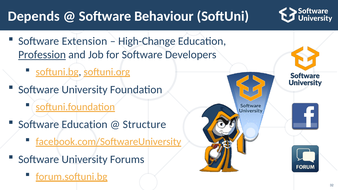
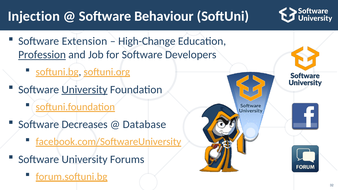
Depends: Depends -> Injection
University at (85, 90) underline: none -> present
Software Education: Education -> Decreases
Structure: Structure -> Database
